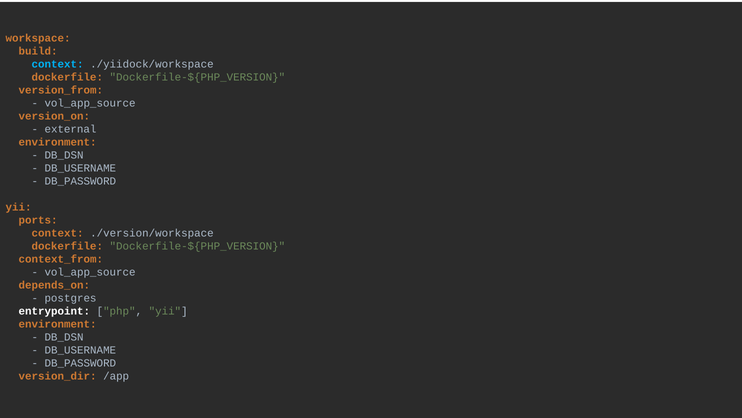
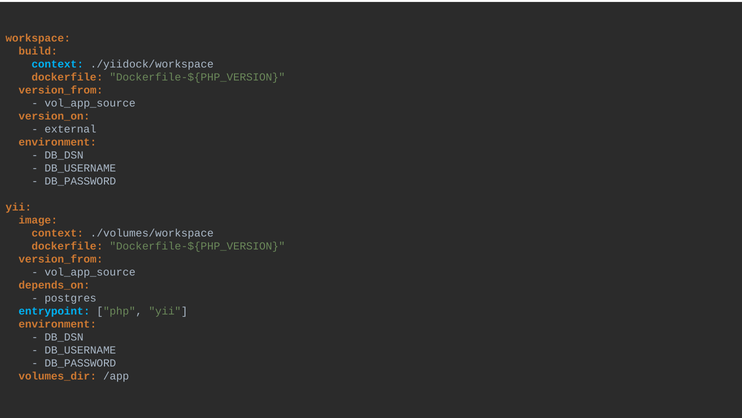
ports: ports -> image
./version/workspace: ./version/workspace -> ./volumes/workspace
context_from at (61, 259): context_from -> version_from
entrypoint colour: white -> light blue
version_dir: version_dir -> volumes_dir
